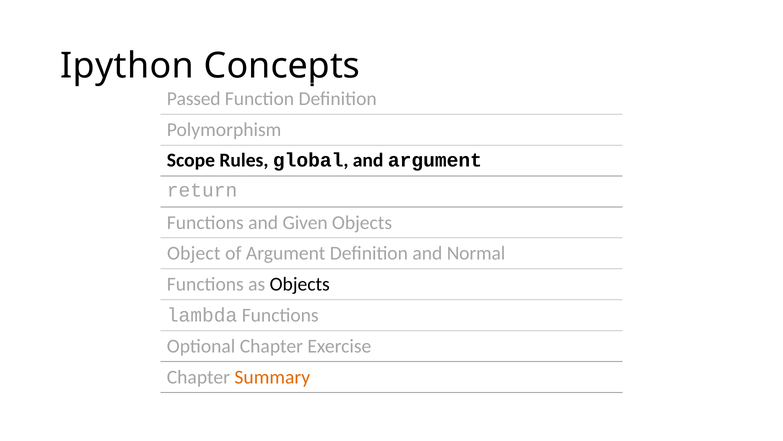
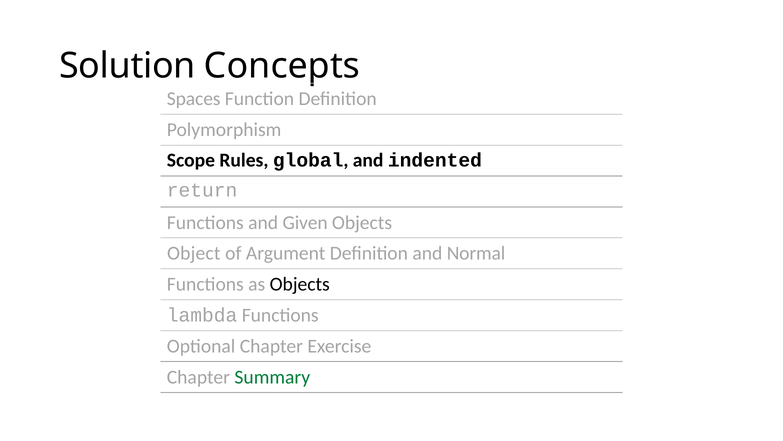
Ipython: Ipython -> Solution
Passed: Passed -> Spaces
and argument: argument -> indented
Summary colour: orange -> green
